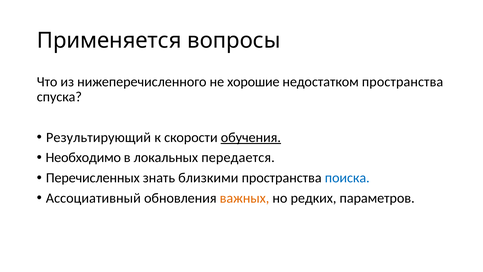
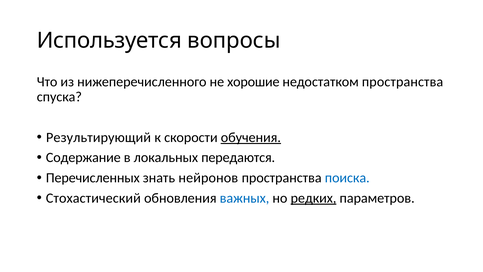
Применяется: Применяется -> Используется
Необходимо: Необходимо -> Содержание
передается: передается -> передаются
близкими: близкими -> нейронов
Ассоциативный: Ассоциативный -> Стохастический
важных colour: orange -> blue
редких underline: none -> present
